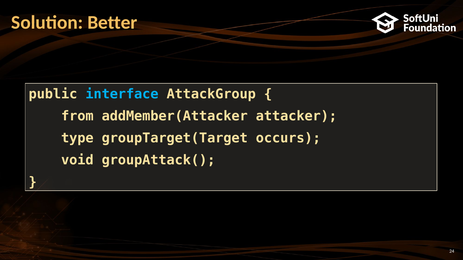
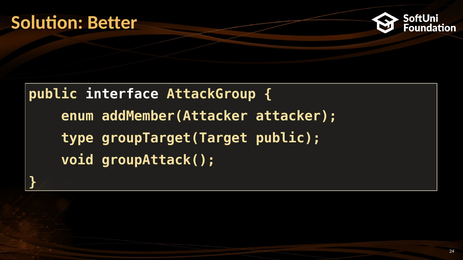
interface colour: light blue -> white
from: from -> enum
groupTarget(Target occurs: occurs -> public
